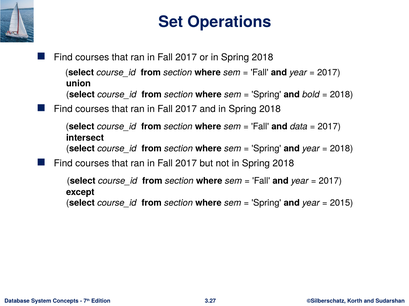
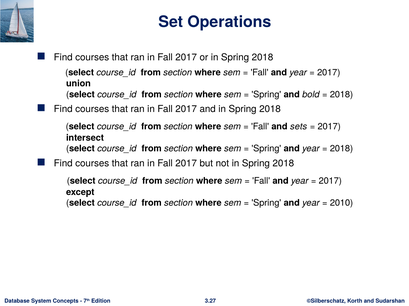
data: data -> sets
2015: 2015 -> 2010
